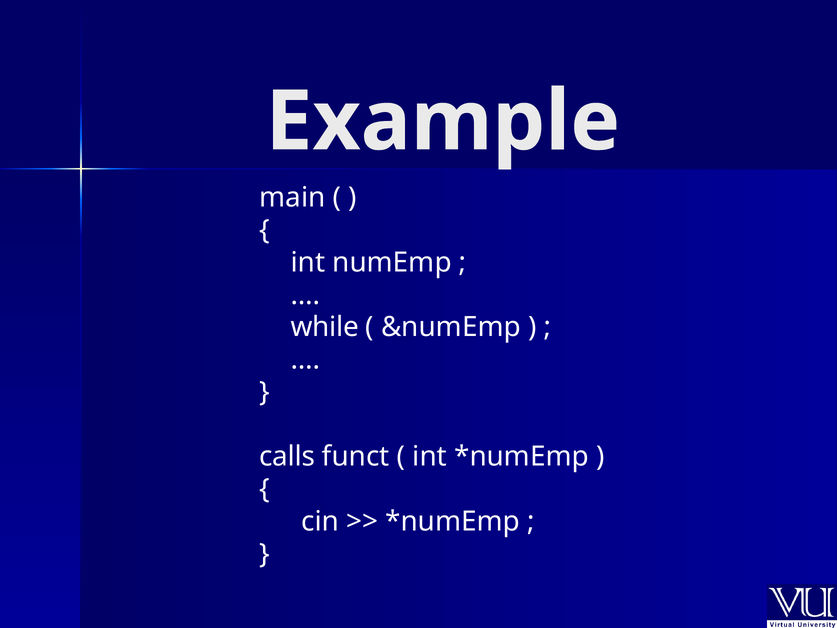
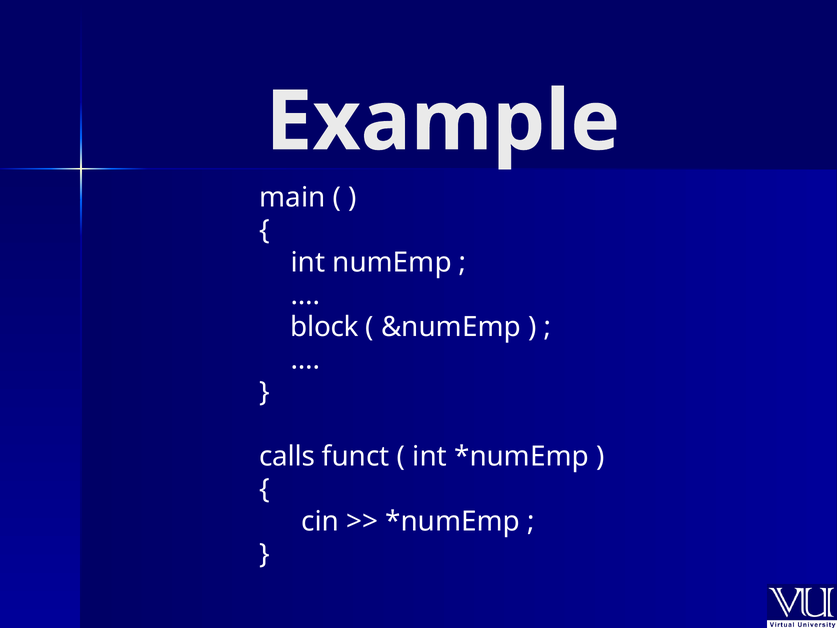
while: while -> block
